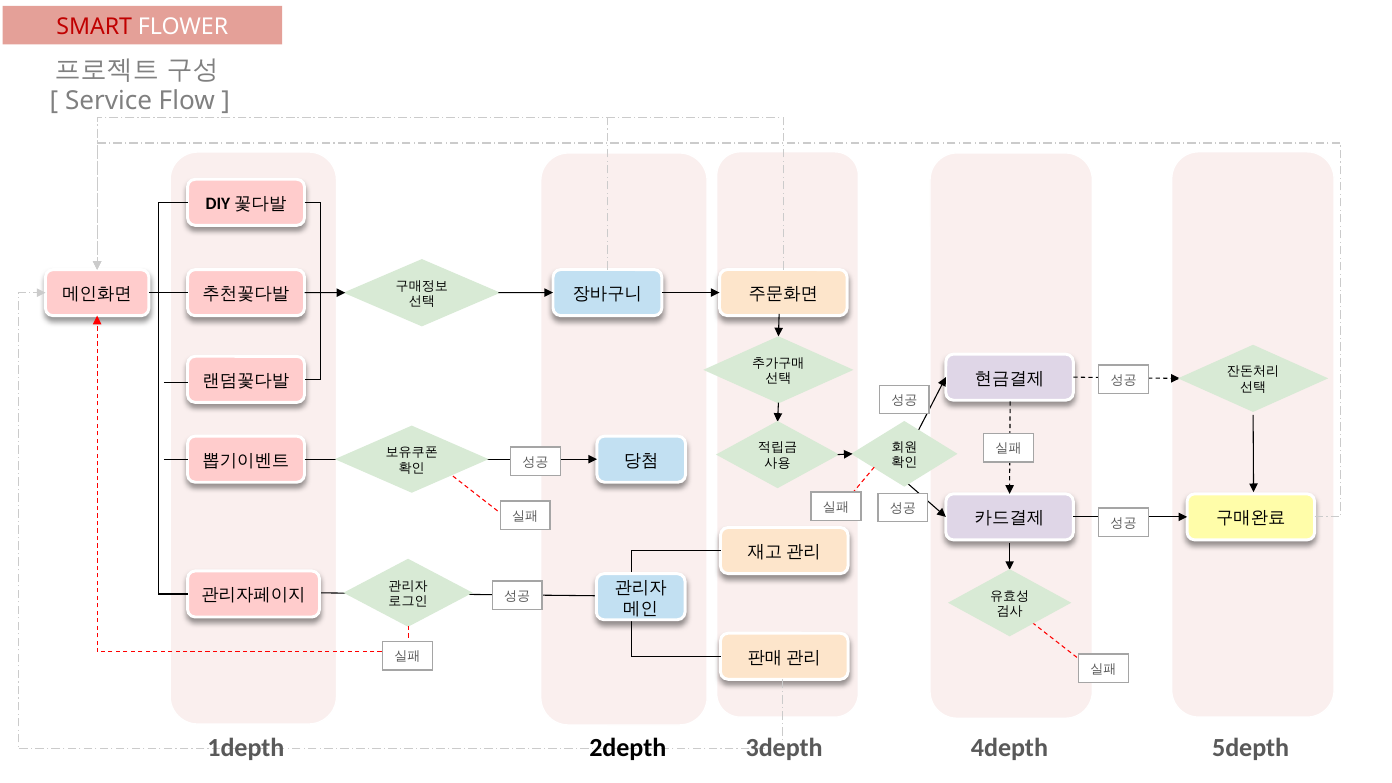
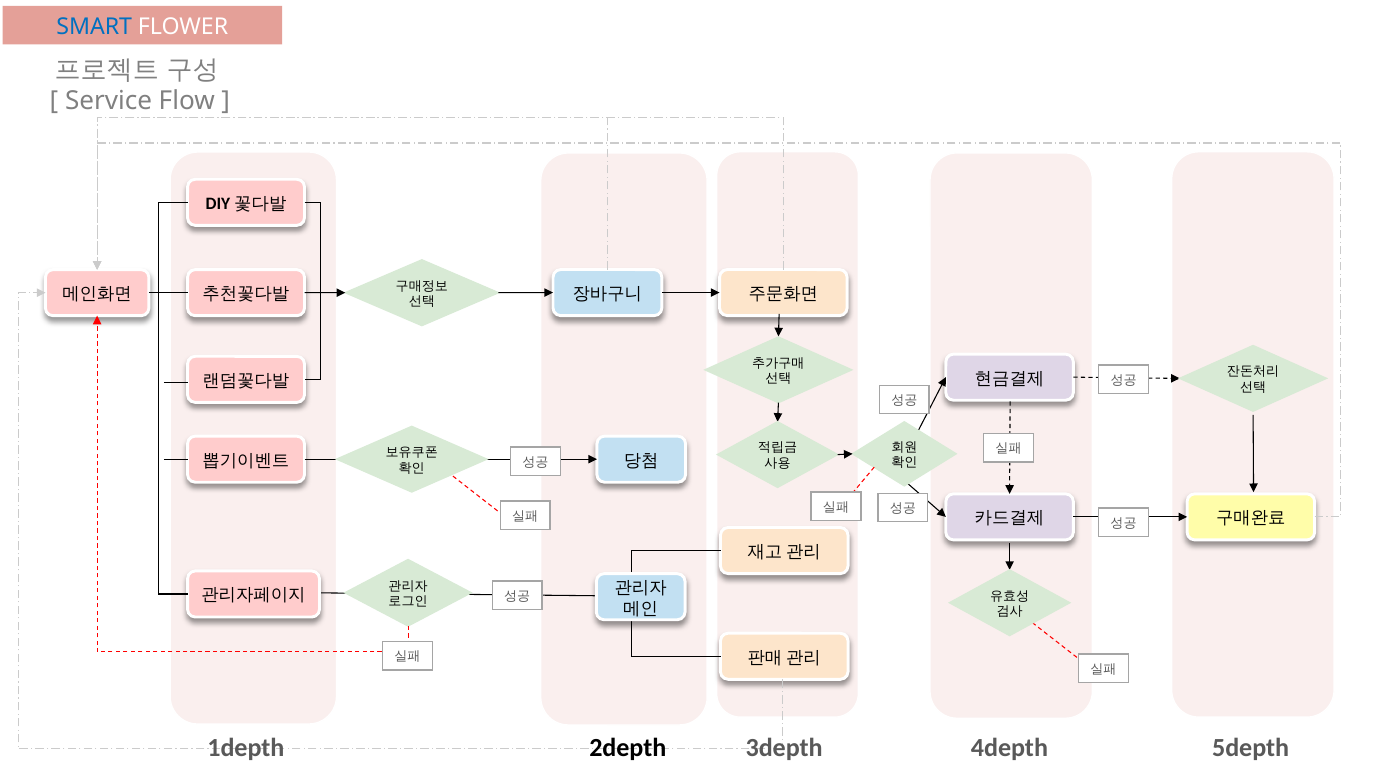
SMART colour: red -> blue
